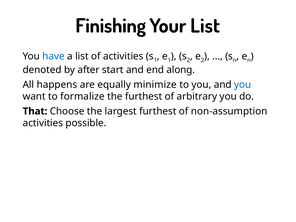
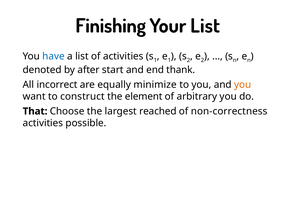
along: along -> thank
happens: happens -> incorrect
you at (243, 85) colour: blue -> orange
formalize: formalize -> construct
the furthest: furthest -> element
largest furthest: furthest -> reached
non-assumption: non-assumption -> non-correctness
